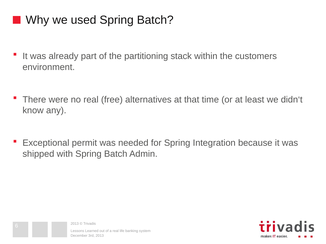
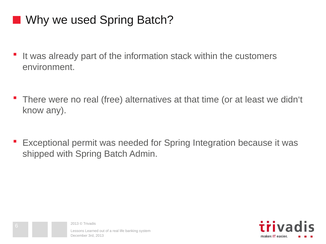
partitioning: partitioning -> information
